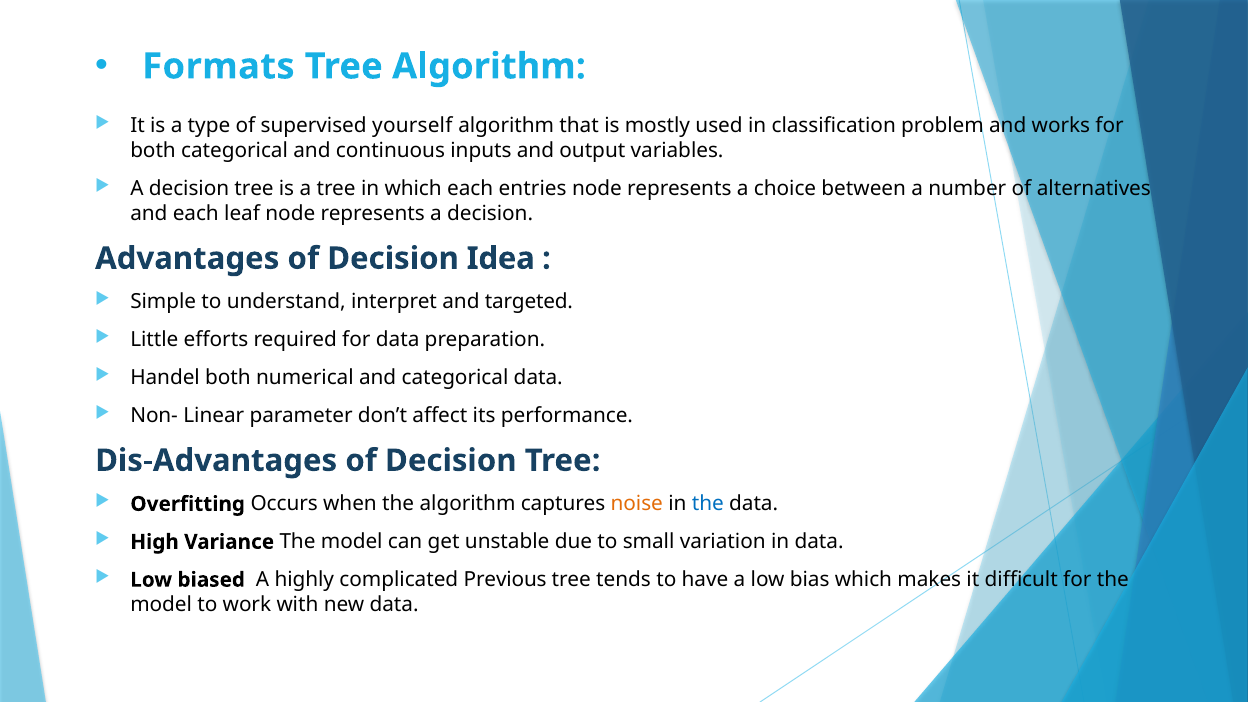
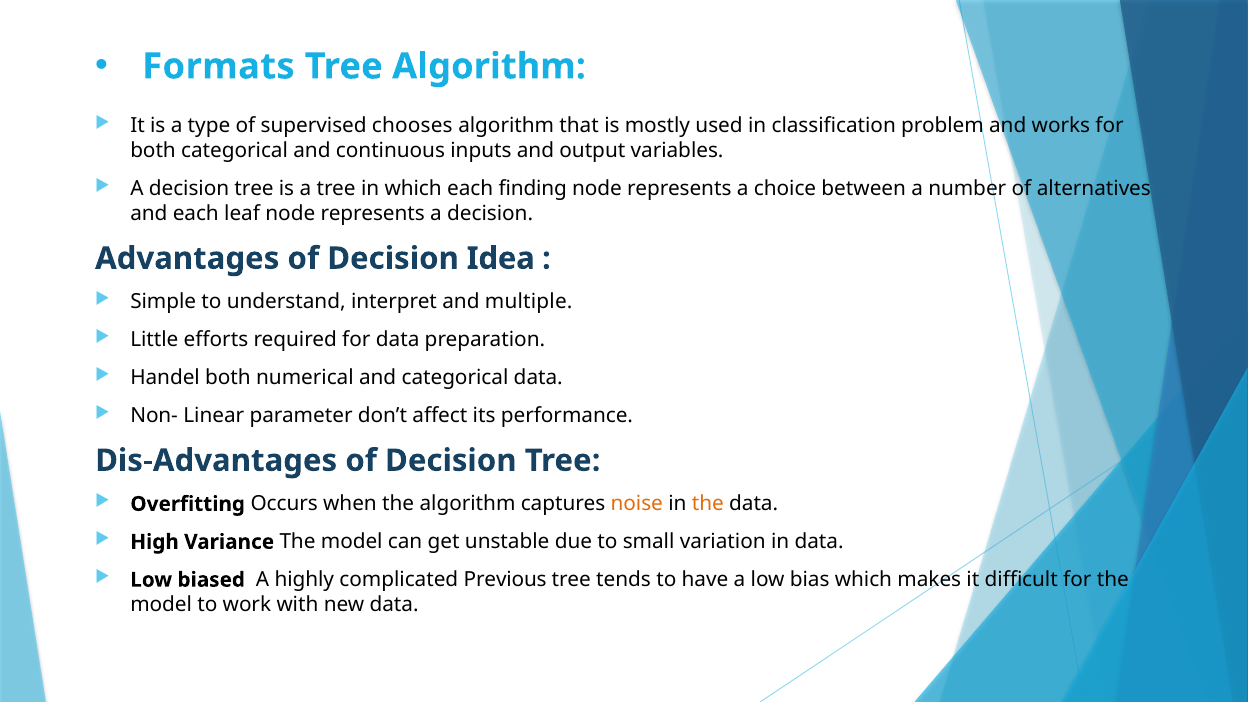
yourself: yourself -> chooses
entries: entries -> finding
targeted: targeted -> multiple
the at (708, 504) colour: blue -> orange
